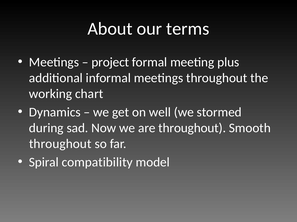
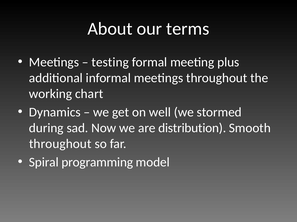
project: project -> testing
are throughout: throughout -> distribution
compatibility: compatibility -> programming
